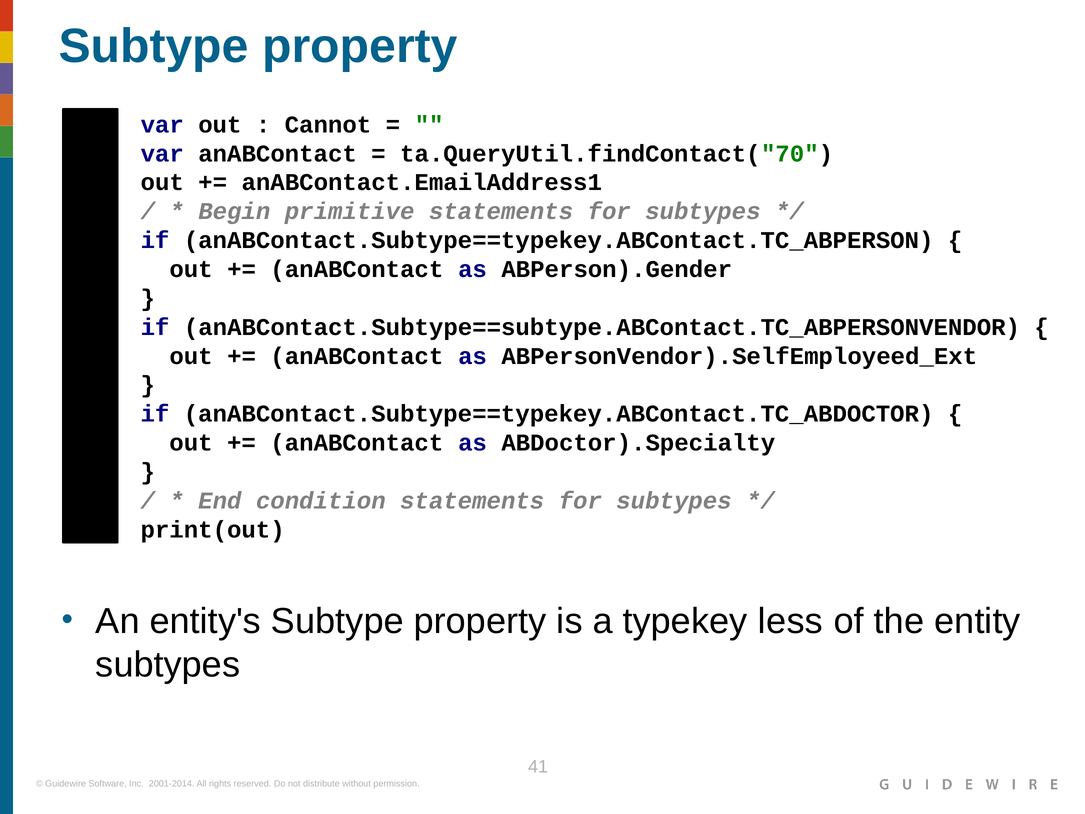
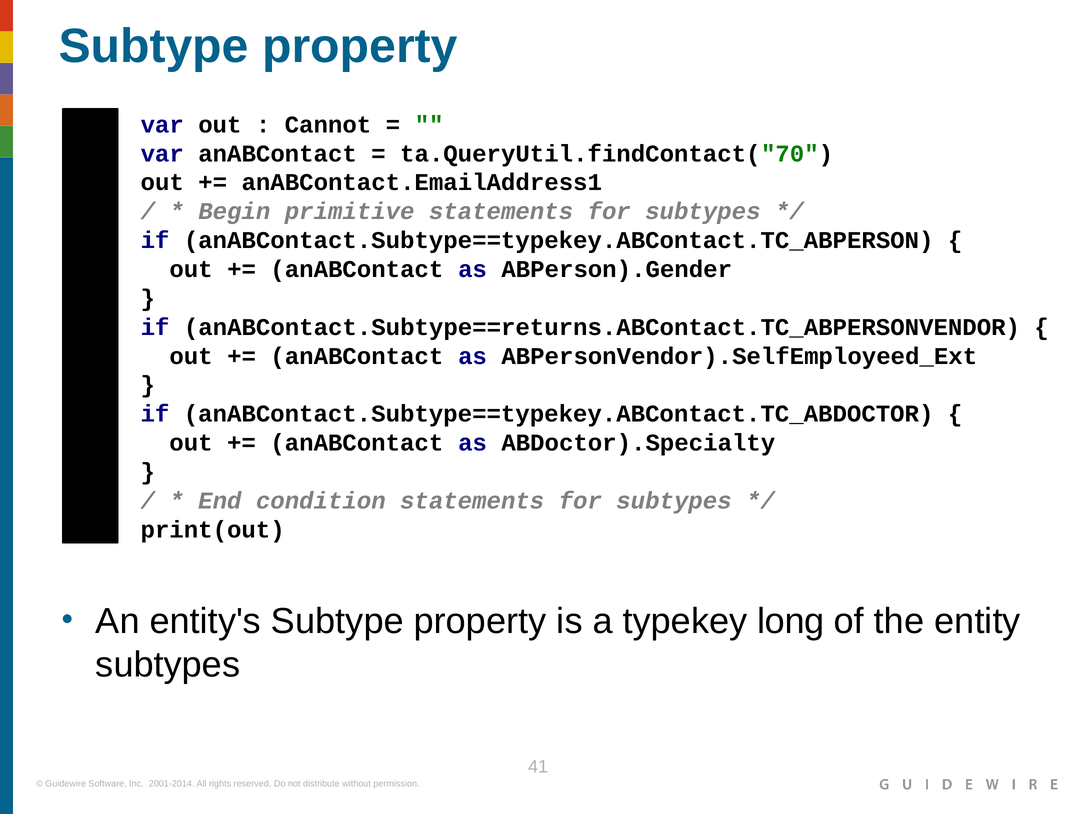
anABContact.Subtype==subtype.ABContact.TC_ABPERSONVENDOR: anABContact.Subtype==subtype.ABContact.TC_ABPERSONVENDOR -> anABContact.Subtype==returns.ABContact.TC_ABPERSONVENDOR
less: less -> long
